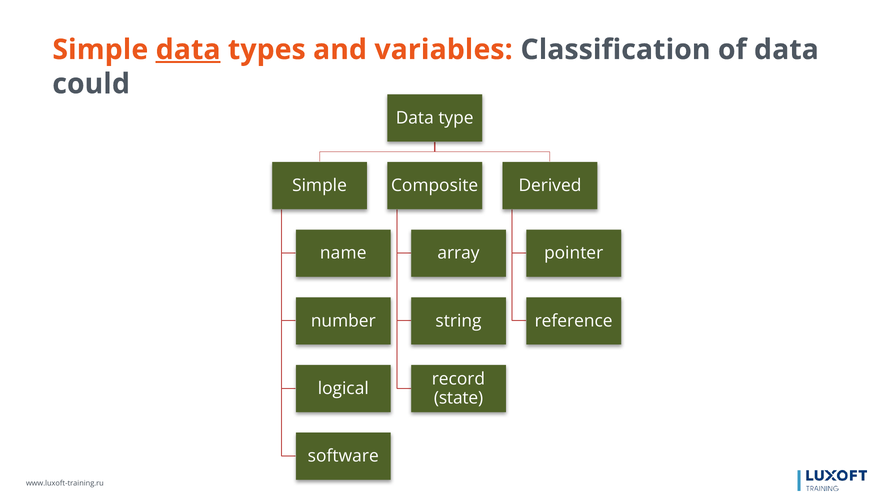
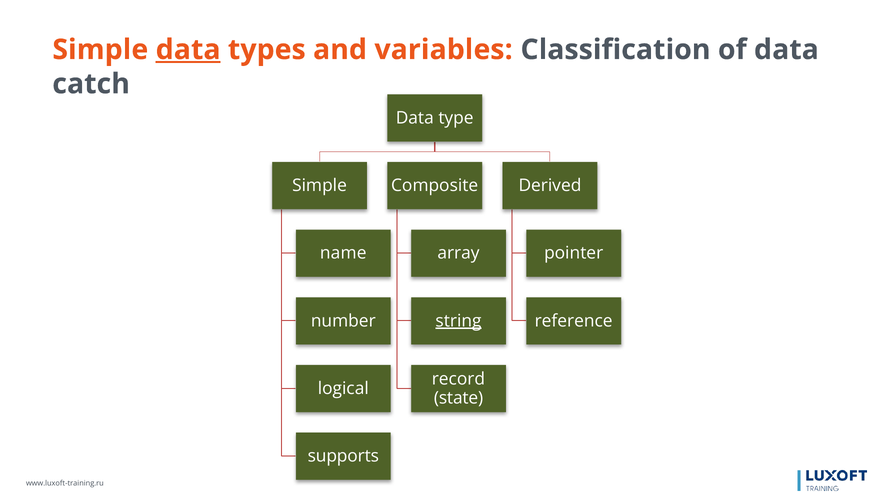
could: could -> catch
string underline: none -> present
software: software -> supports
